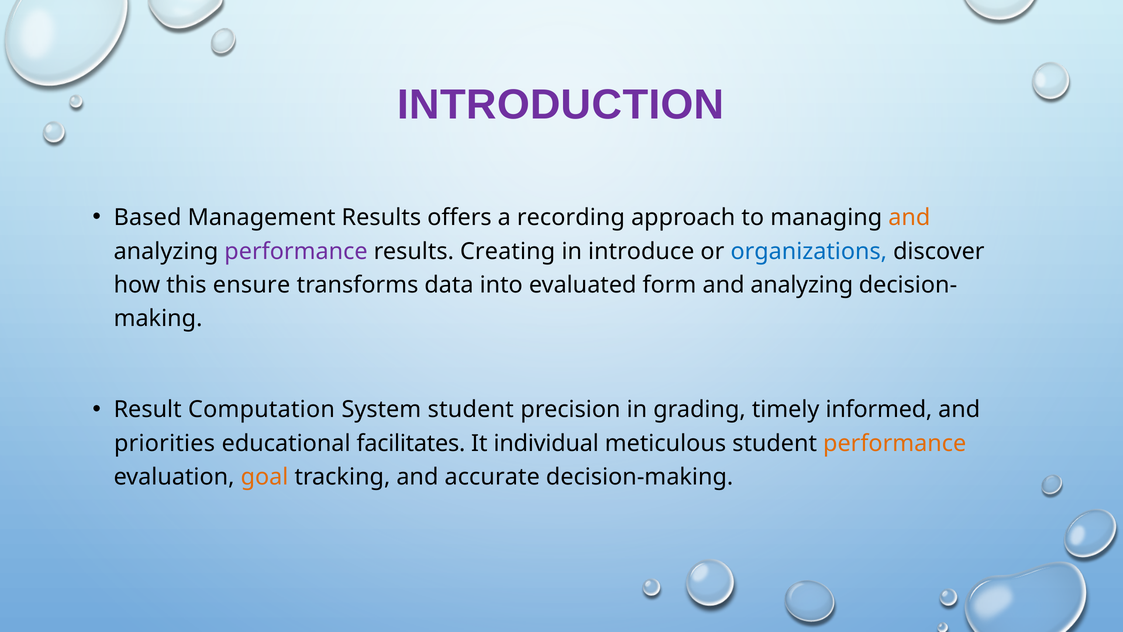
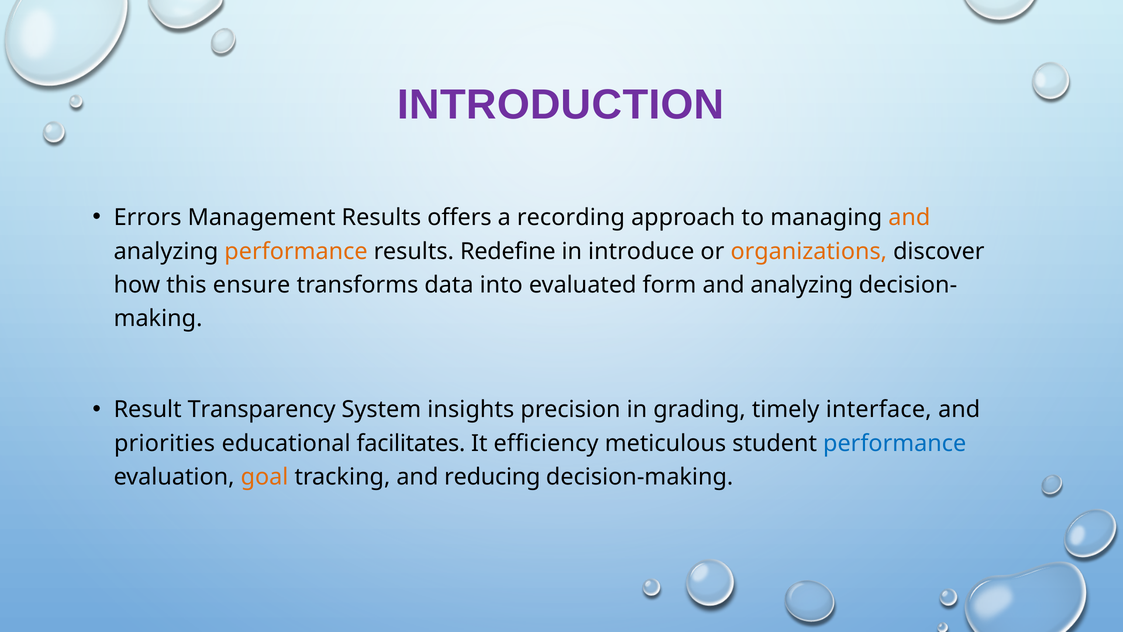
Based: Based -> Errors
performance at (296, 251) colour: purple -> orange
Creating: Creating -> Redefine
organizations colour: blue -> orange
Computation: Computation -> Transparency
System student: student -> insights
informed: informed -> interface
individual: individual -> efficiency
performance at (895, 443) colour: orange -> blue
accurate: accurate -> reducing
